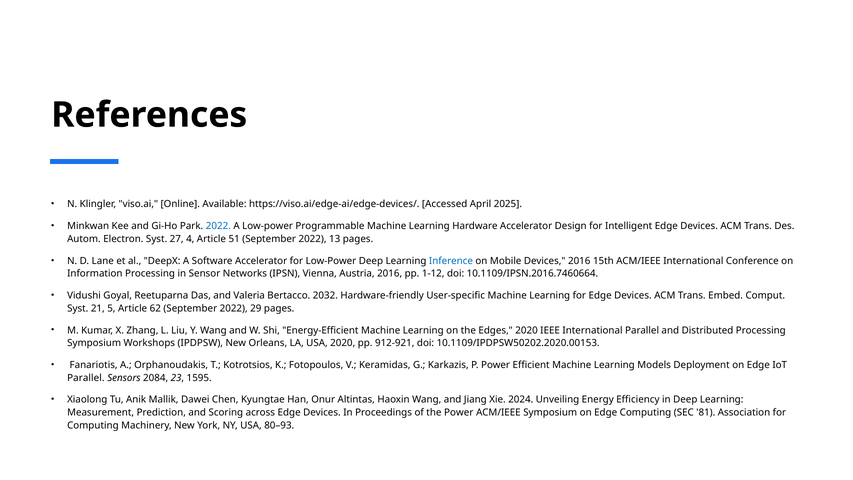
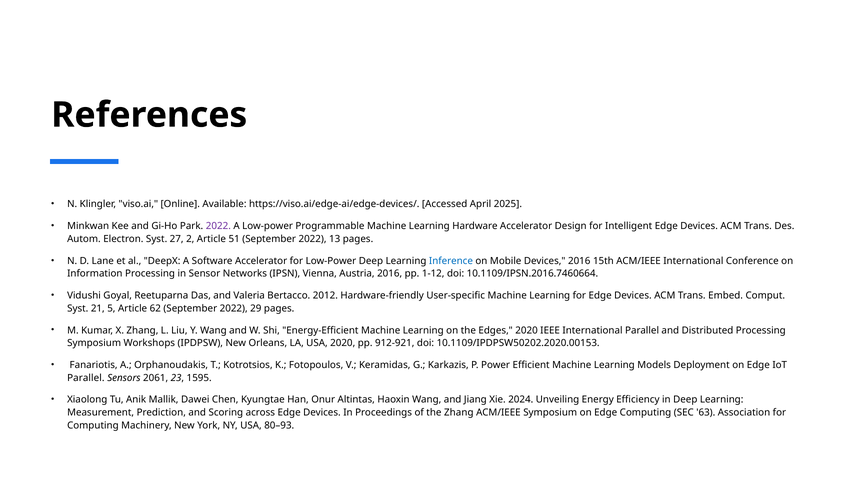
2022 at (218, 226) colour: blue -> purple
4: 4 -> 2
2032: 2032 -> 2012
2084: 2084 -> 2061
the Power: Power -> Zhang
81: 81 -> 63
